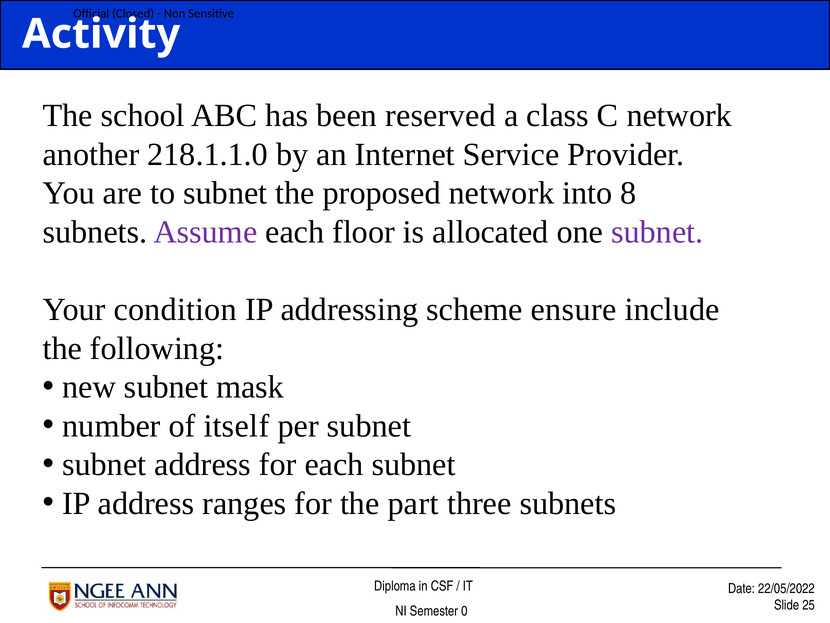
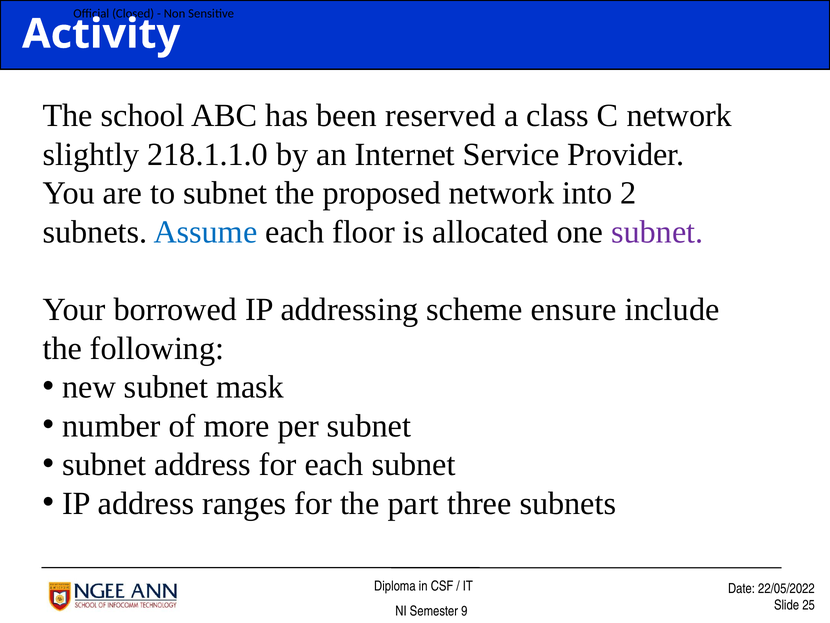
another: another -> slightly
8: 8 -> 2
Assume colour: purple -> blue
condition: condition -> borrowed
itself: itself -> more
0: 0 -> 9
